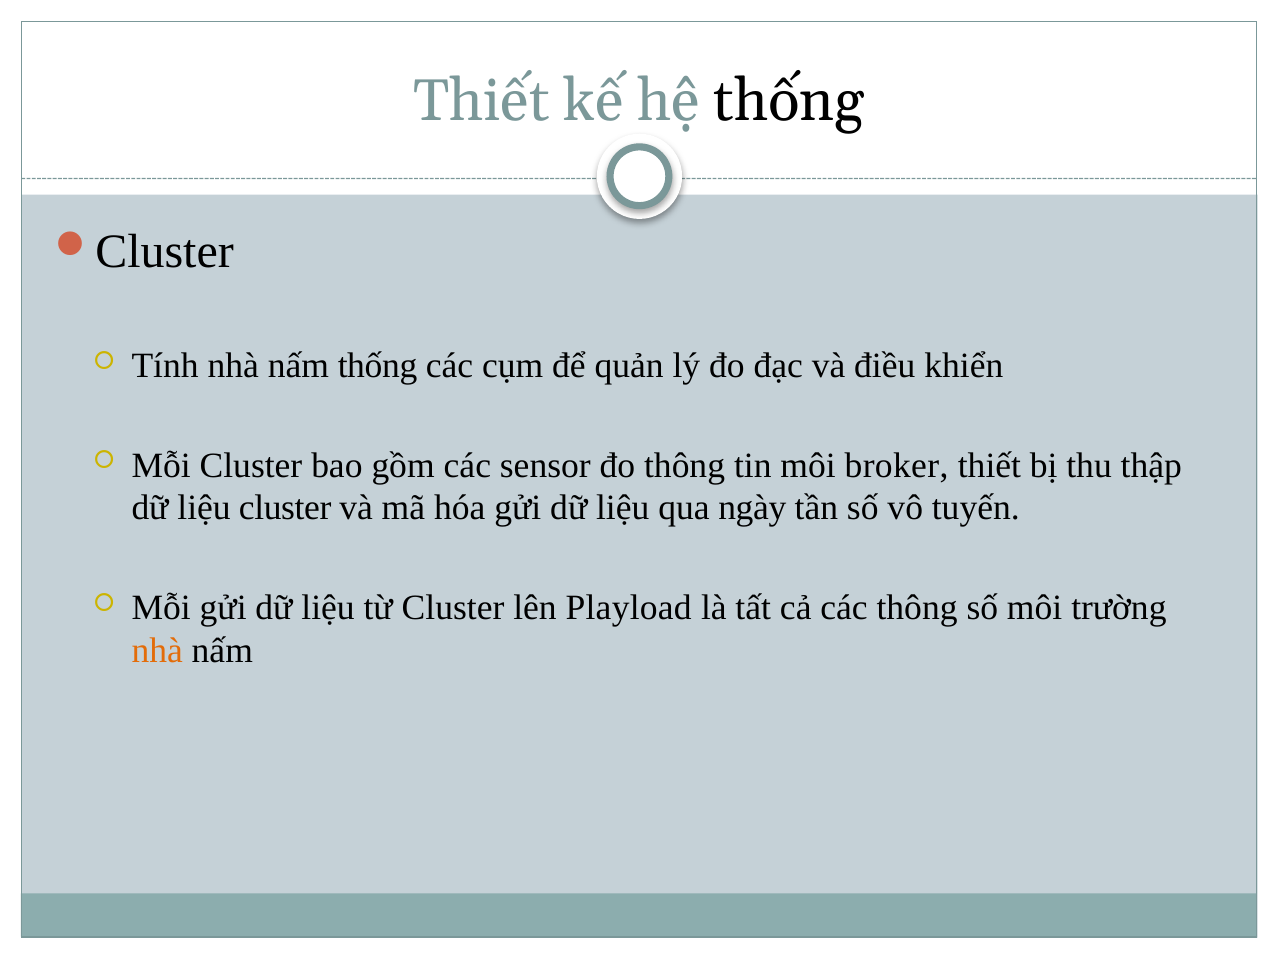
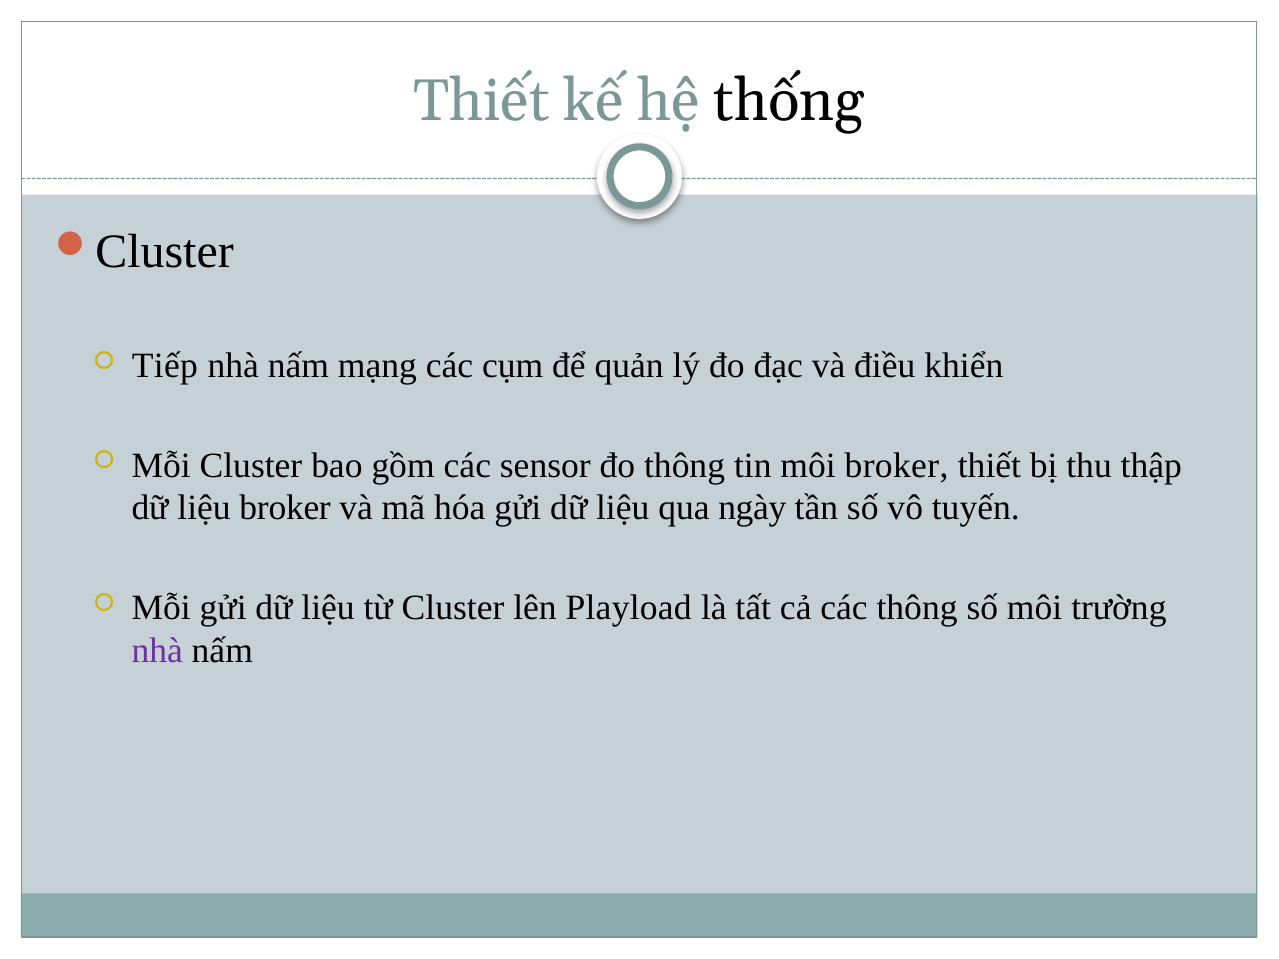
Tính: Tính -> Tiếp
nấm thống: thống -> mạng
liệu cluster: cluster -> broker
nhà at (157, 651) colour: orange -> purple
